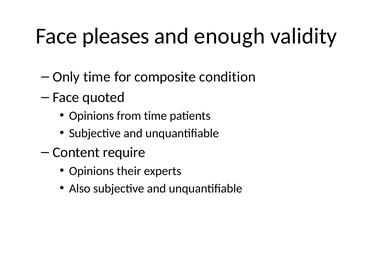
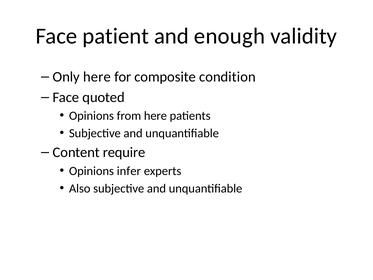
pleases: pleases -> patient
Only time: time -> here
from time: time -> here
their: their -> infer
